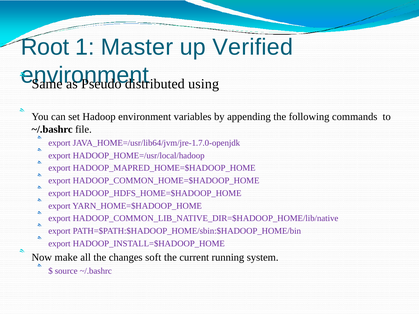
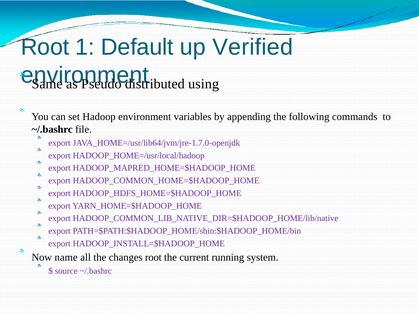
Master: Master -> Default
make: make -> name
changes soft: soft -> root
